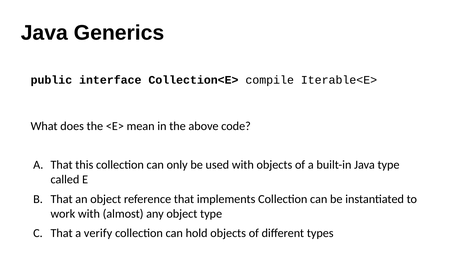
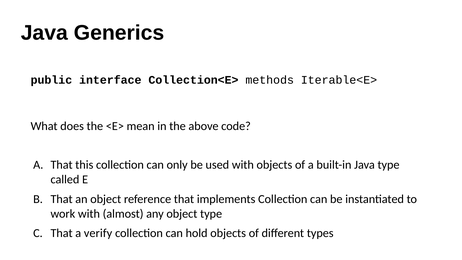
compile: compile -> methods
